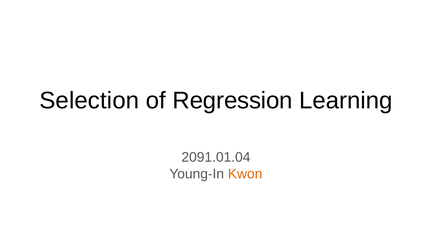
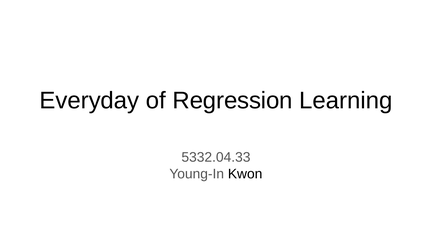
Selection: Selection -> Everyday
2091.01.04: 2091.01.04 -> 5332.04.33
Kwon colour: orange -> black
